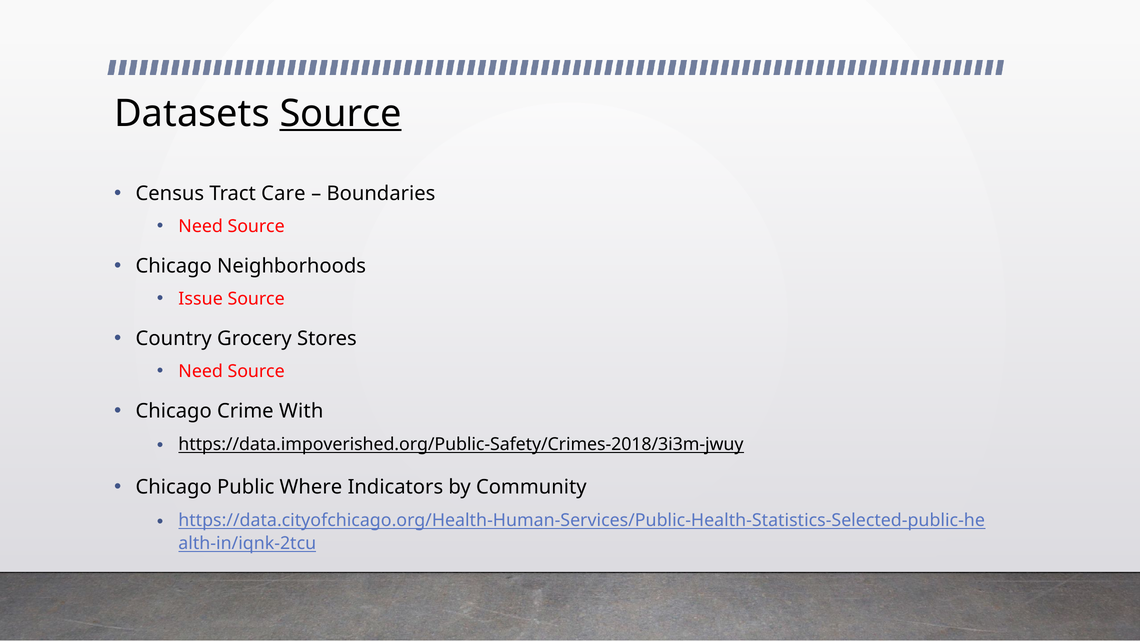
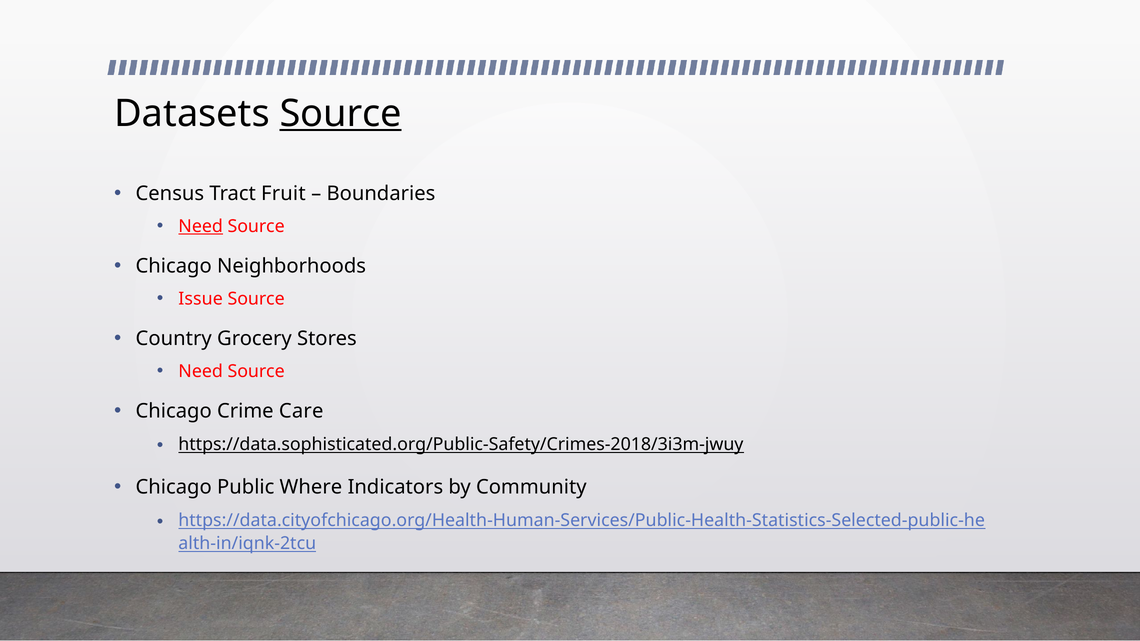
Care: Care -> Fruit
Need at (201, 226) underline: none -> present
With: With -> Care
https://data.impoverished.org/Public-Safety/Crimes-2018/3i3m-jwuy: https://data.impoverished.org/Public-Safety/Crimes-2018/3i3m-jwuy -> https://data.sophisticated.org/Public-Safety/Crimes-2018/3i3m-jwuy
